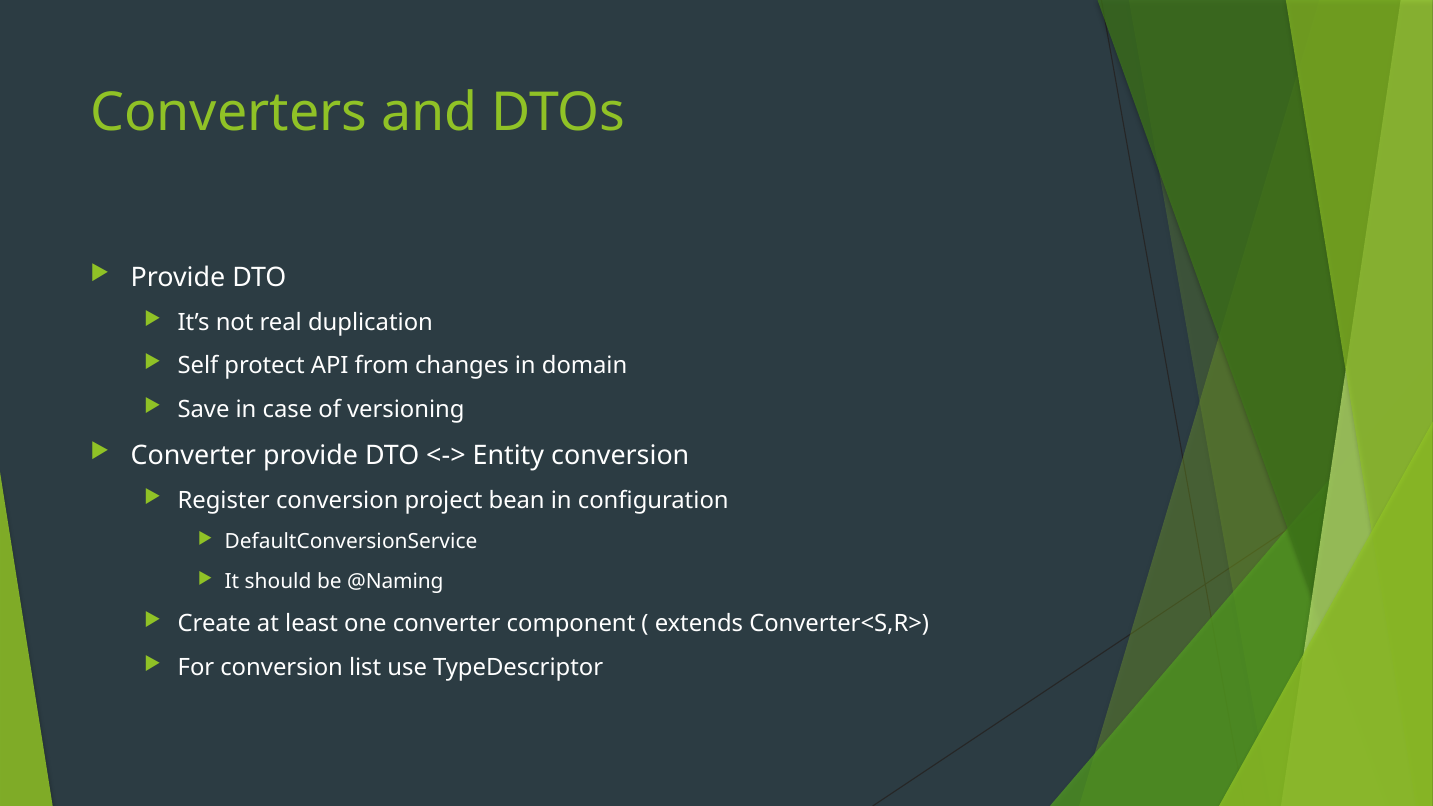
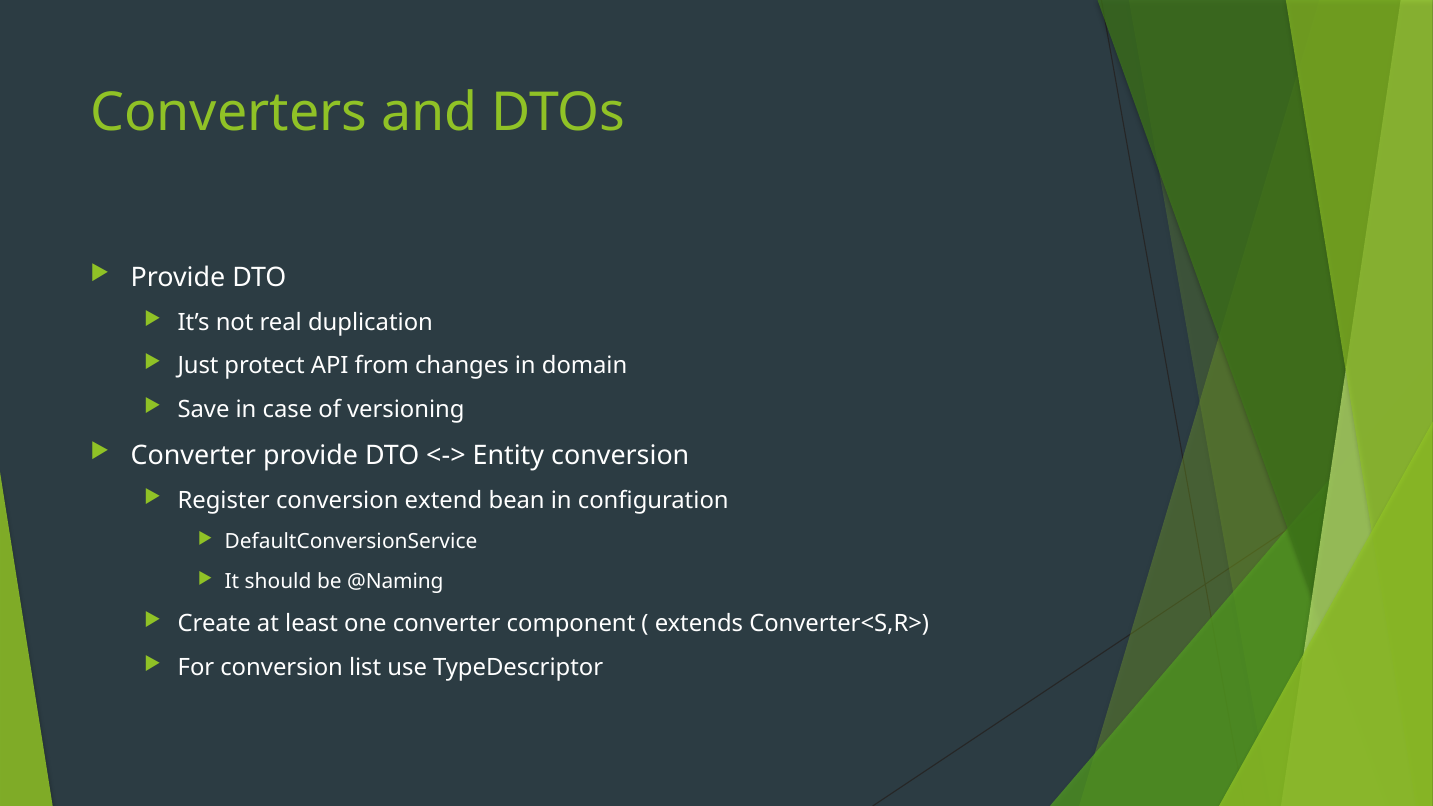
Self: Self -> Just
project: project -> extend
